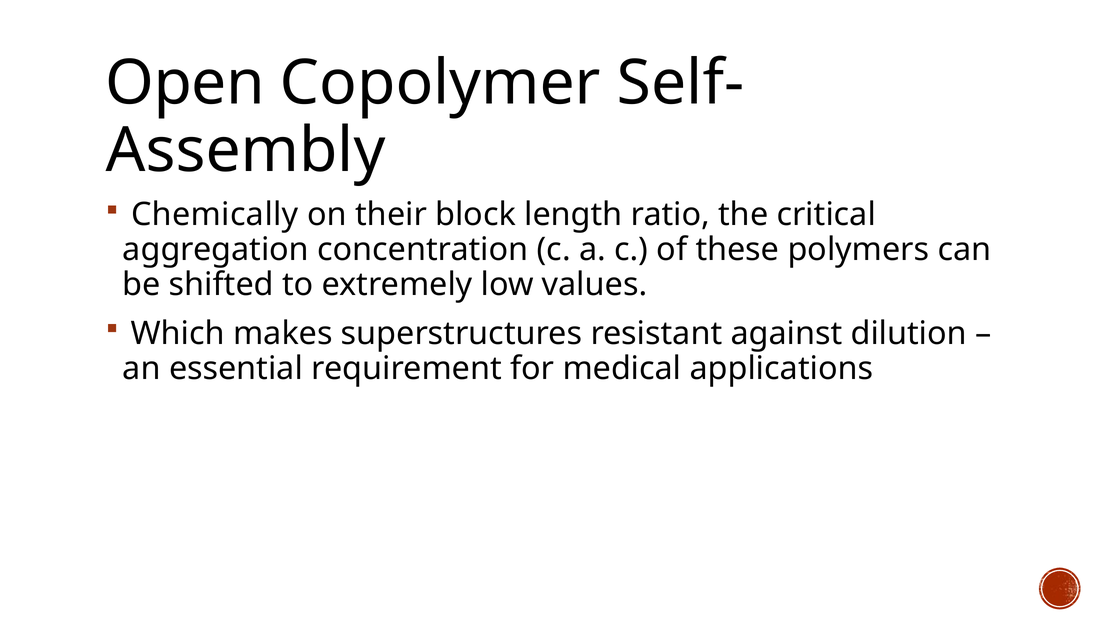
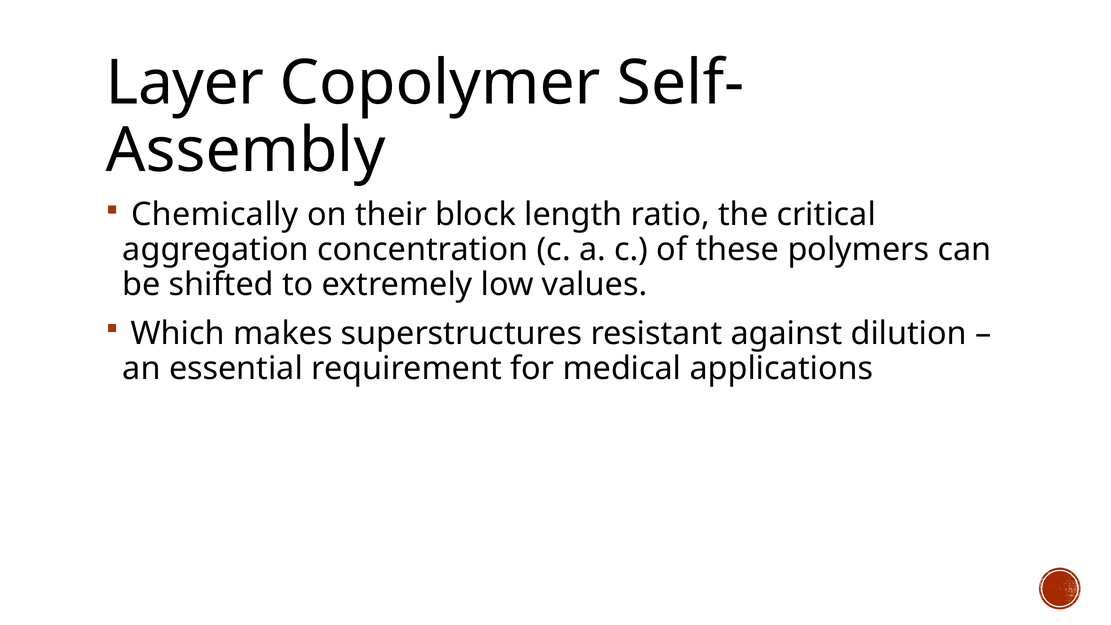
Open: Open -> Layer
